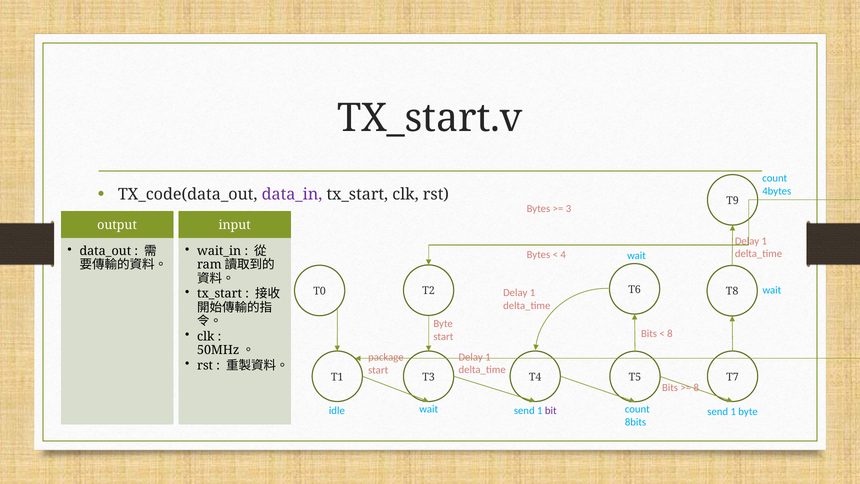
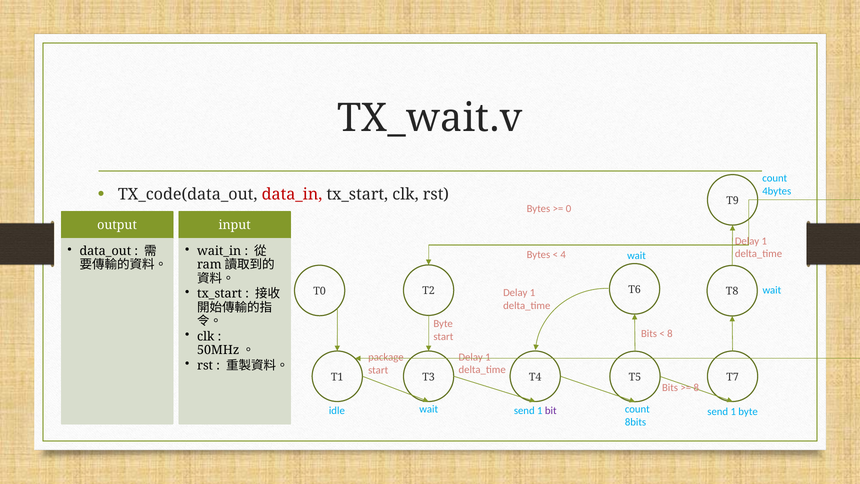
TX_start.v: TX_start.v -> TX_wait.v
data_in colour: purple -> red
3: 3 -> 0
